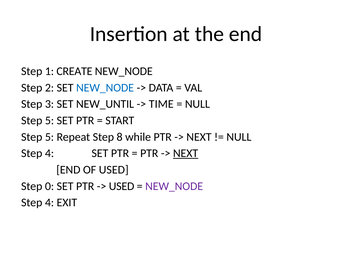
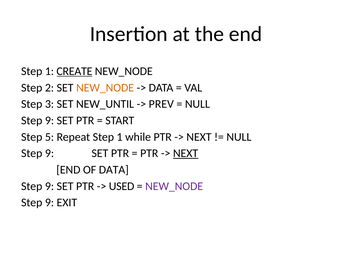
CREATE underline: none -> present
NEW_NODE at (105, 88) colour: blue -> orange
TIME: TIME -> PREV
5 at (49, 120): 5 -> 9
Repeat Step 8: 8 -> 1
4 at (49, 153): 4 -> 9
OF USED: USED -> DATA
0 at (49, 186): 0 -> 9
4 at (49, 203): 4 -> 9
